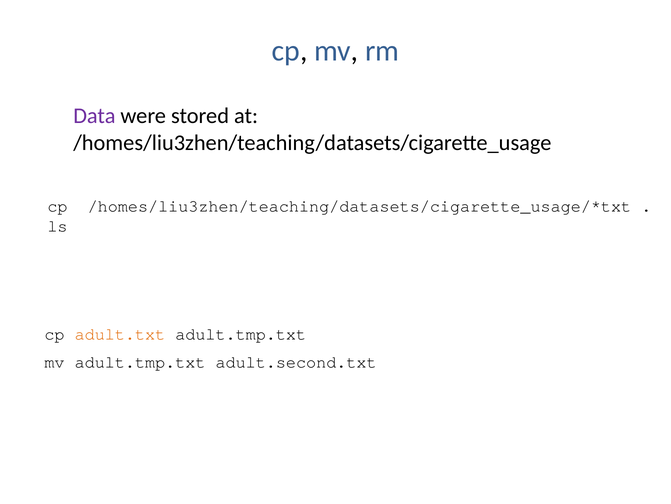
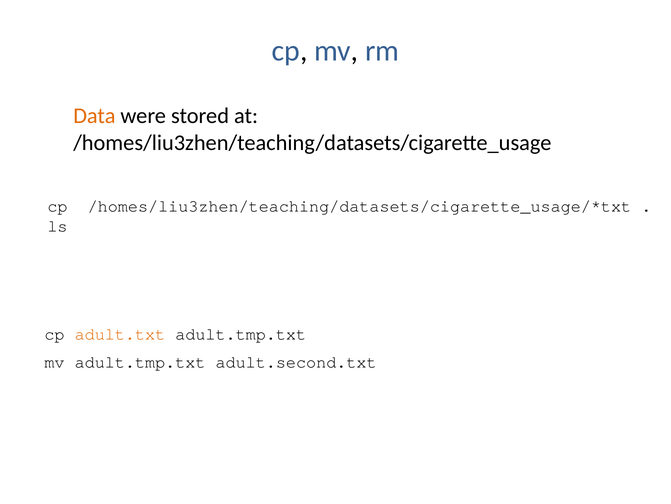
Data colour: purple -> orange
